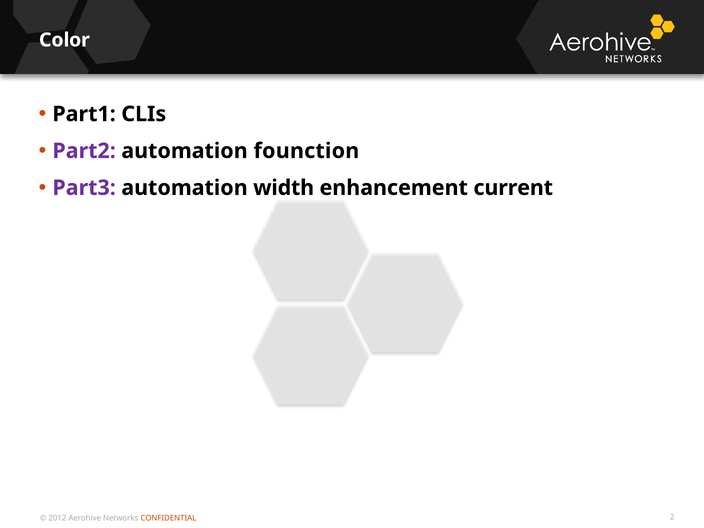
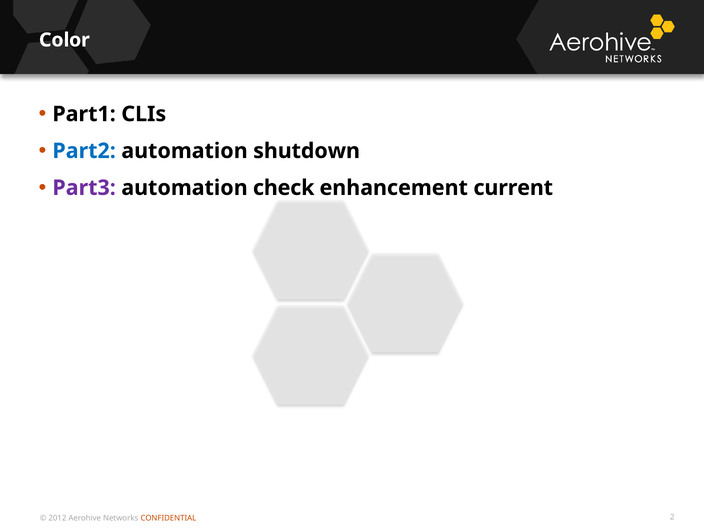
Part2 colour: purple -> blue
founction: founction -> shutdown
width: width -> check
